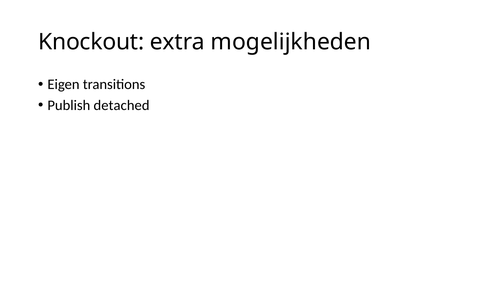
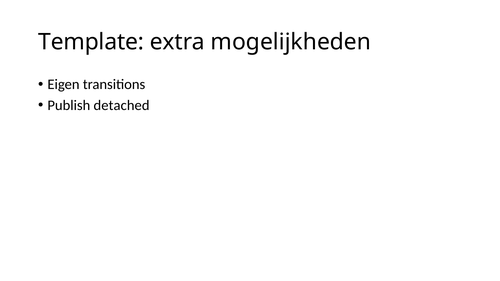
Knockout: Knockout -> Template
